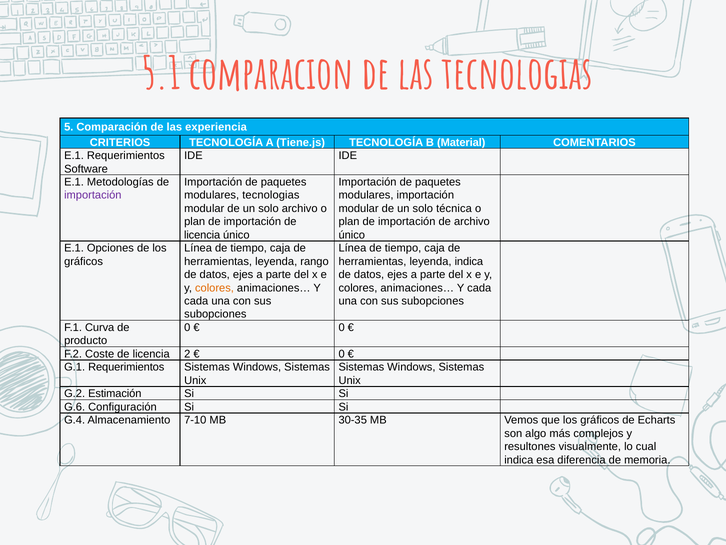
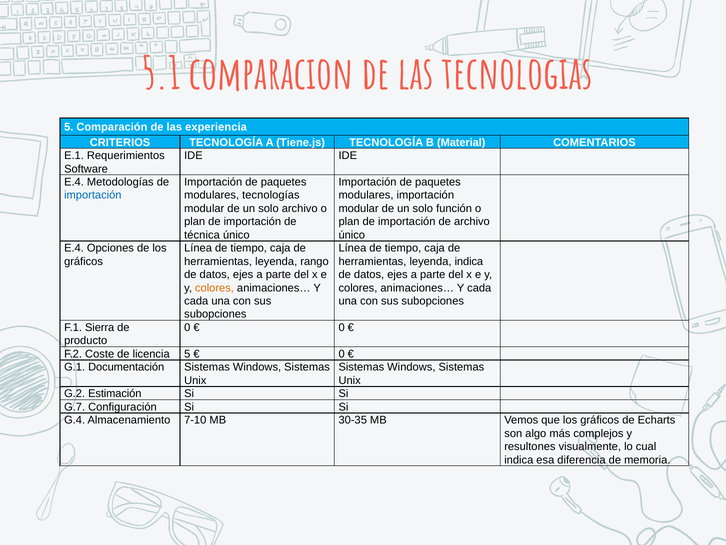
E.1 at (74, 182): E.1 -> E.4
importación at (93, 195) colour: purple -> blue
modulares tecnologias: tecnologias -> tecnologías
técnica: técnica -> función
licencia at (202, 235): licencia -> técnica
E.1 at (74, 248): E.1 -> E.4
Curva: Curva -> Sierra
licencia 2: 2 -> 5
G.1 Requerimientos: Requerimientos -> Documentación
G.6: G.6 -> G.7
